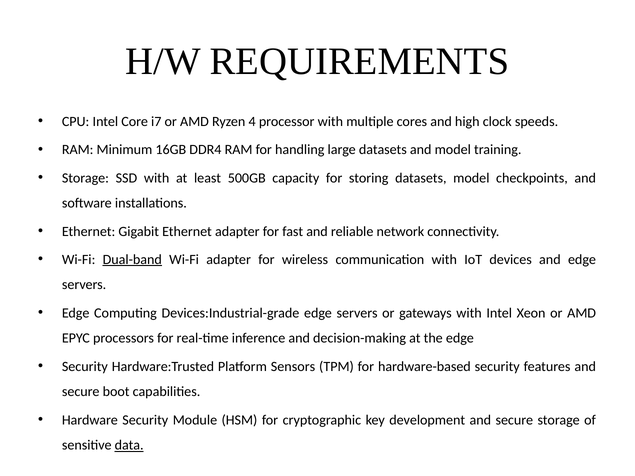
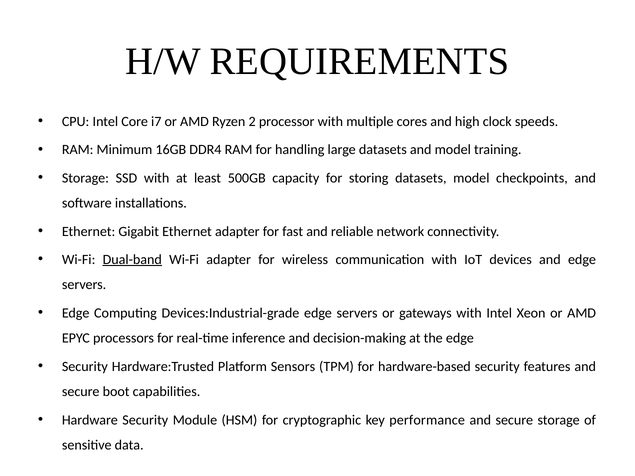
4: 4 -> 2
development: development -> performance
data underline: present -> none
